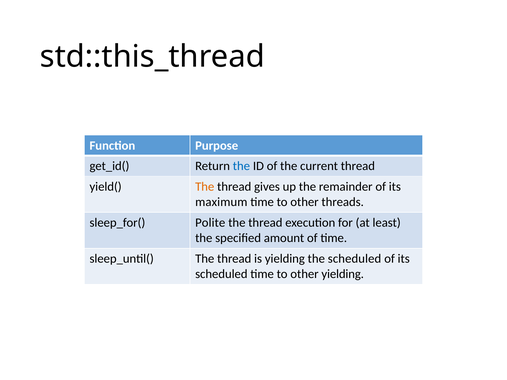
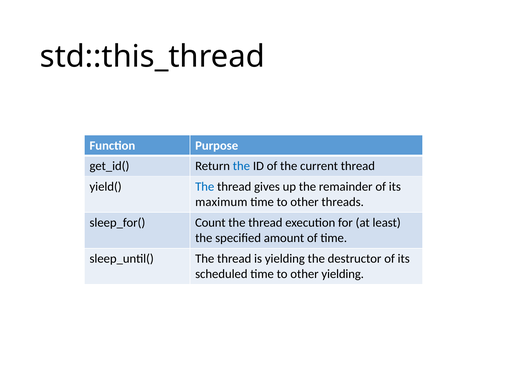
The at (205, 187) colour: orange -> blue
Polite: Polite -> Count
the scheduled: scheduled -> destructor
